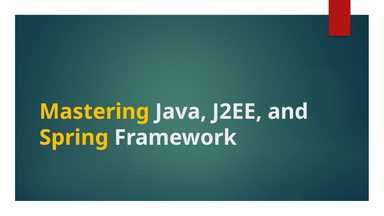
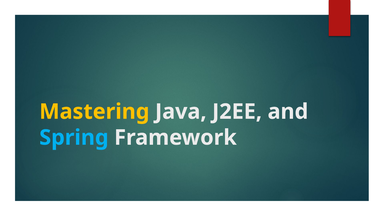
Spring colour: yellow -> light blue
